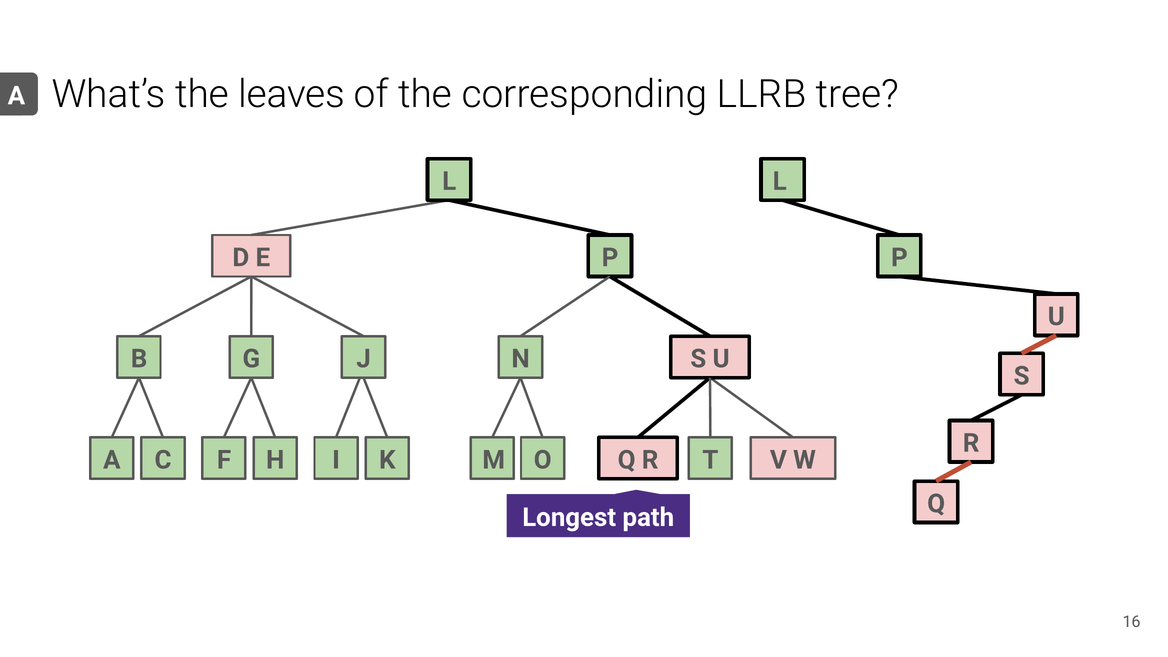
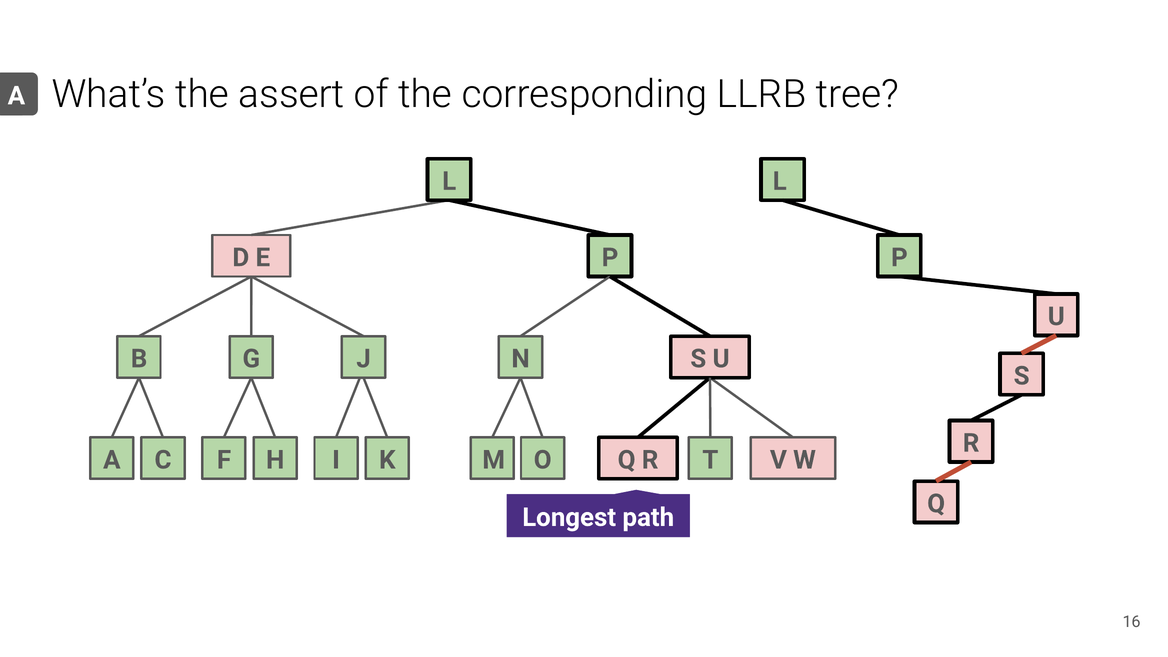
leaves: leaves -> assert
